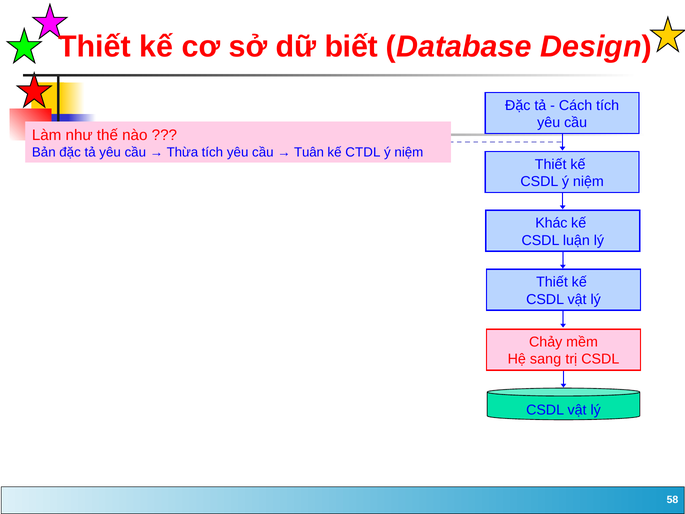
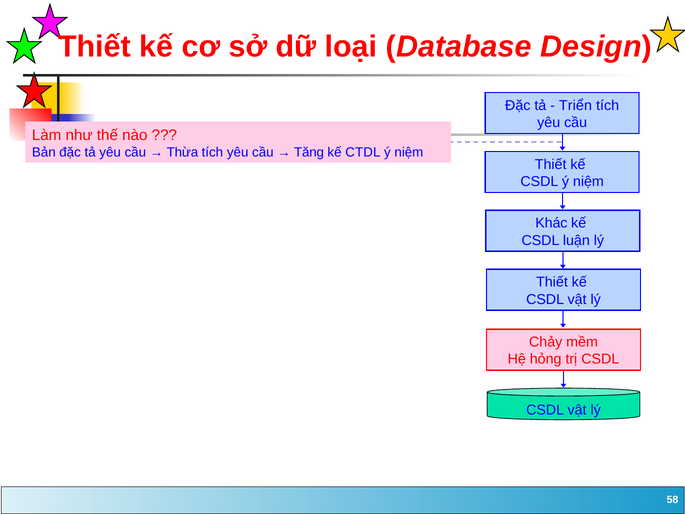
biết: biết -> loại
Cách: Cách -> Triển
Tuân: Tuân -> Tăng
sang: sang -> hỏng
